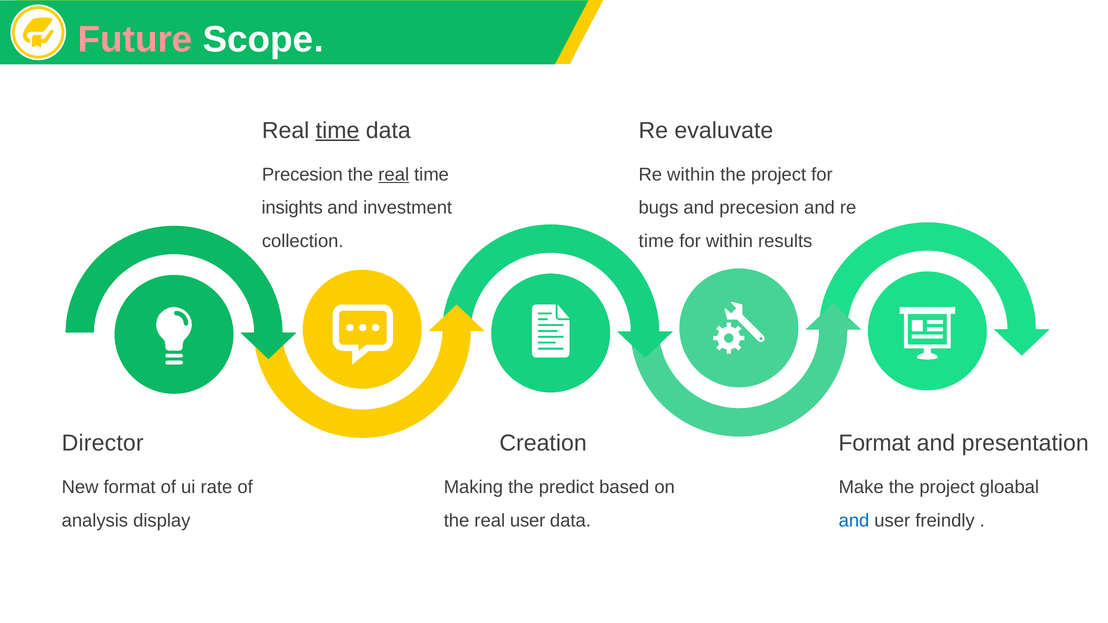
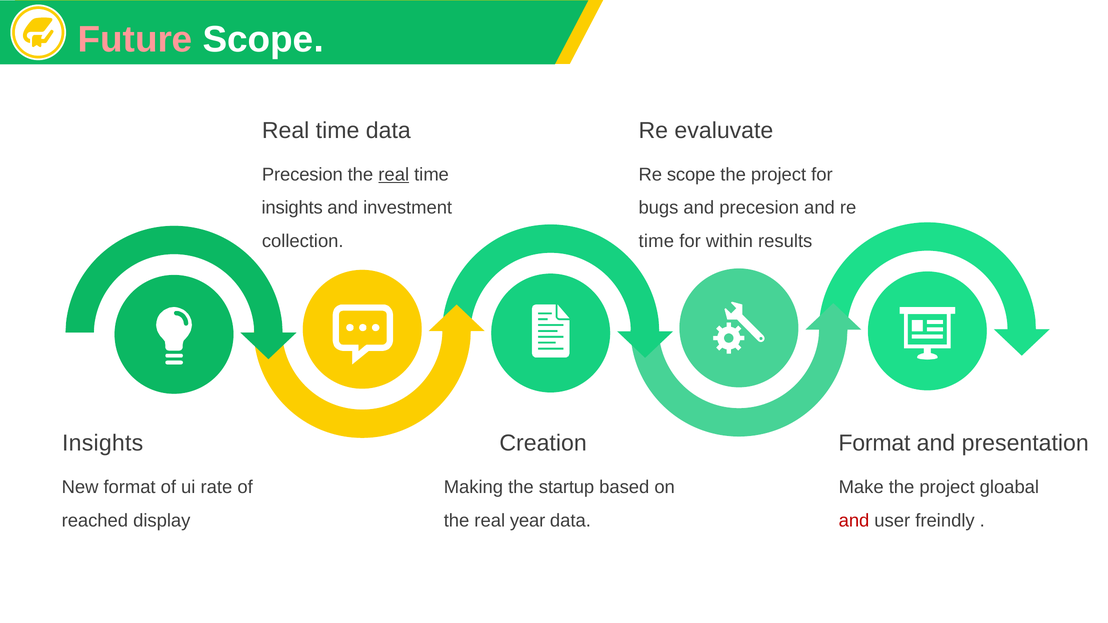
time at (338, 130) underline: present -> none
Re within: within -> scope
Director at (103, 443): Director -> Insights
predict: predict -> startup
analysis: analysis -> reached
real user: user -> year
and at (854, 521) colour: blue -> red
